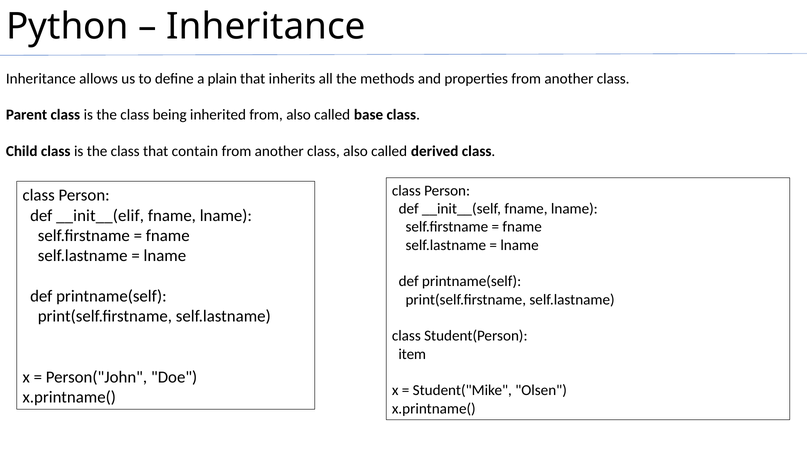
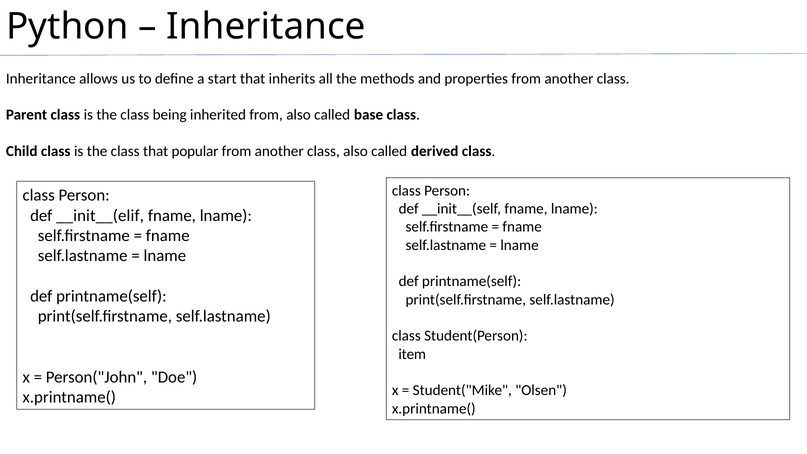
plain: plain -> start
contain: contain -> popular
